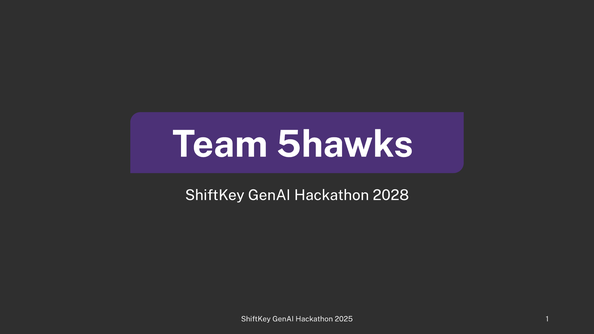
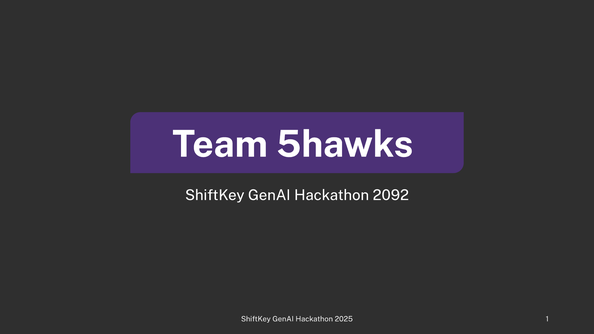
2028: 2028 -> 2092
